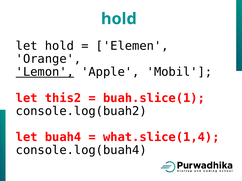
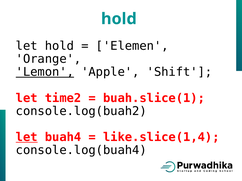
Mobil: Mobil -> Shift
this2: this2 -> time2
let at (27, 138) underline: none -> present
what.slice(1,4: what.slice(1,4 -> like.slice(1,4
